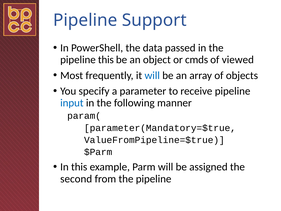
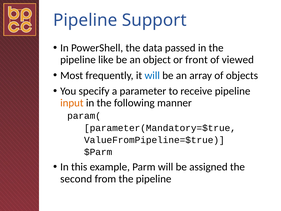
pipeline this: this -> like
cmds: cmds -> front
input colour: blue -> orange
